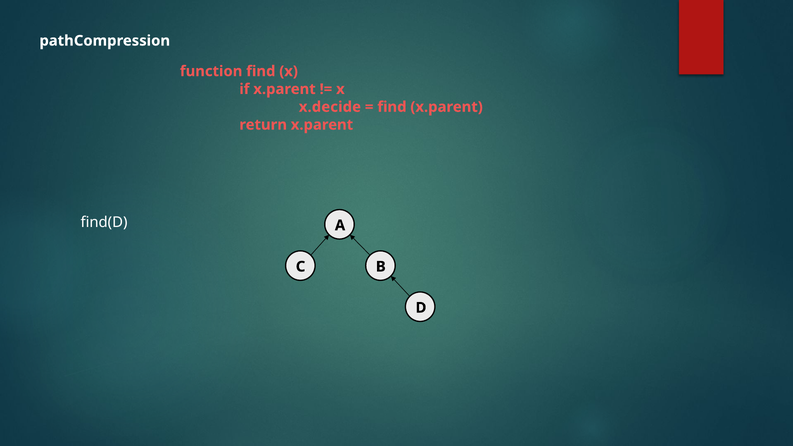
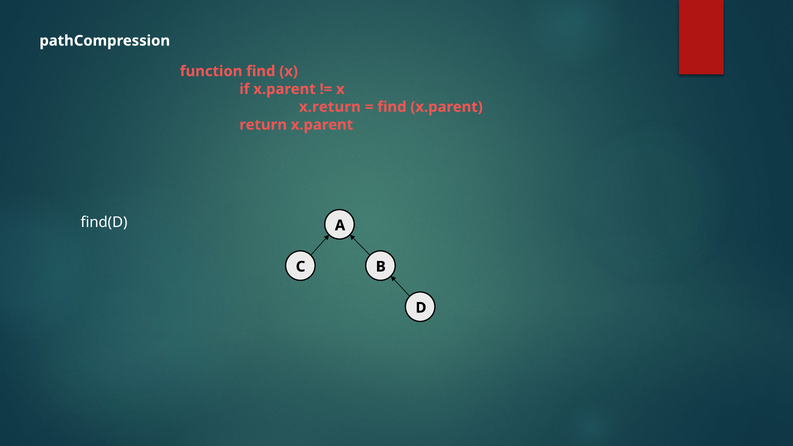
x.decide: x.decide -> x.return
